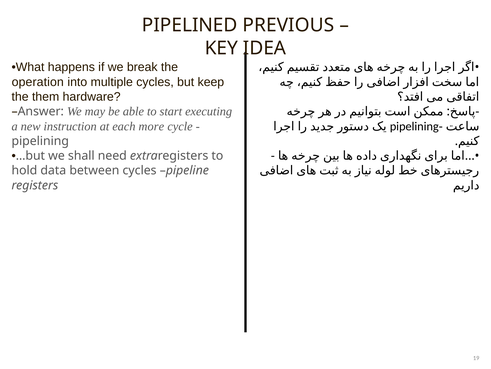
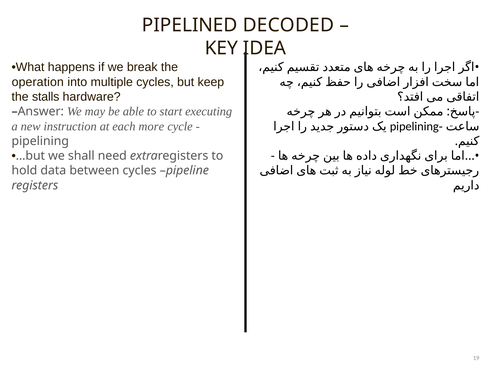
PREVIOUS: PREVIOUS -> DECODED
them: them -> stalls
